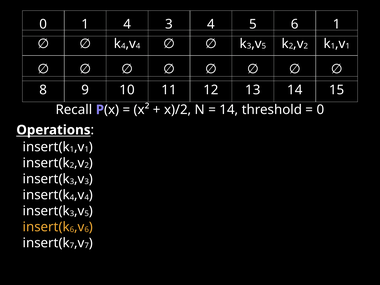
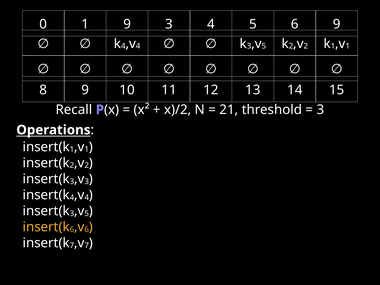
1 4: 4 -> 9
6 1: 1 -> 9
14 at (229, 110): 14 -> 21
0 at (320, 110): 0 -> 3
